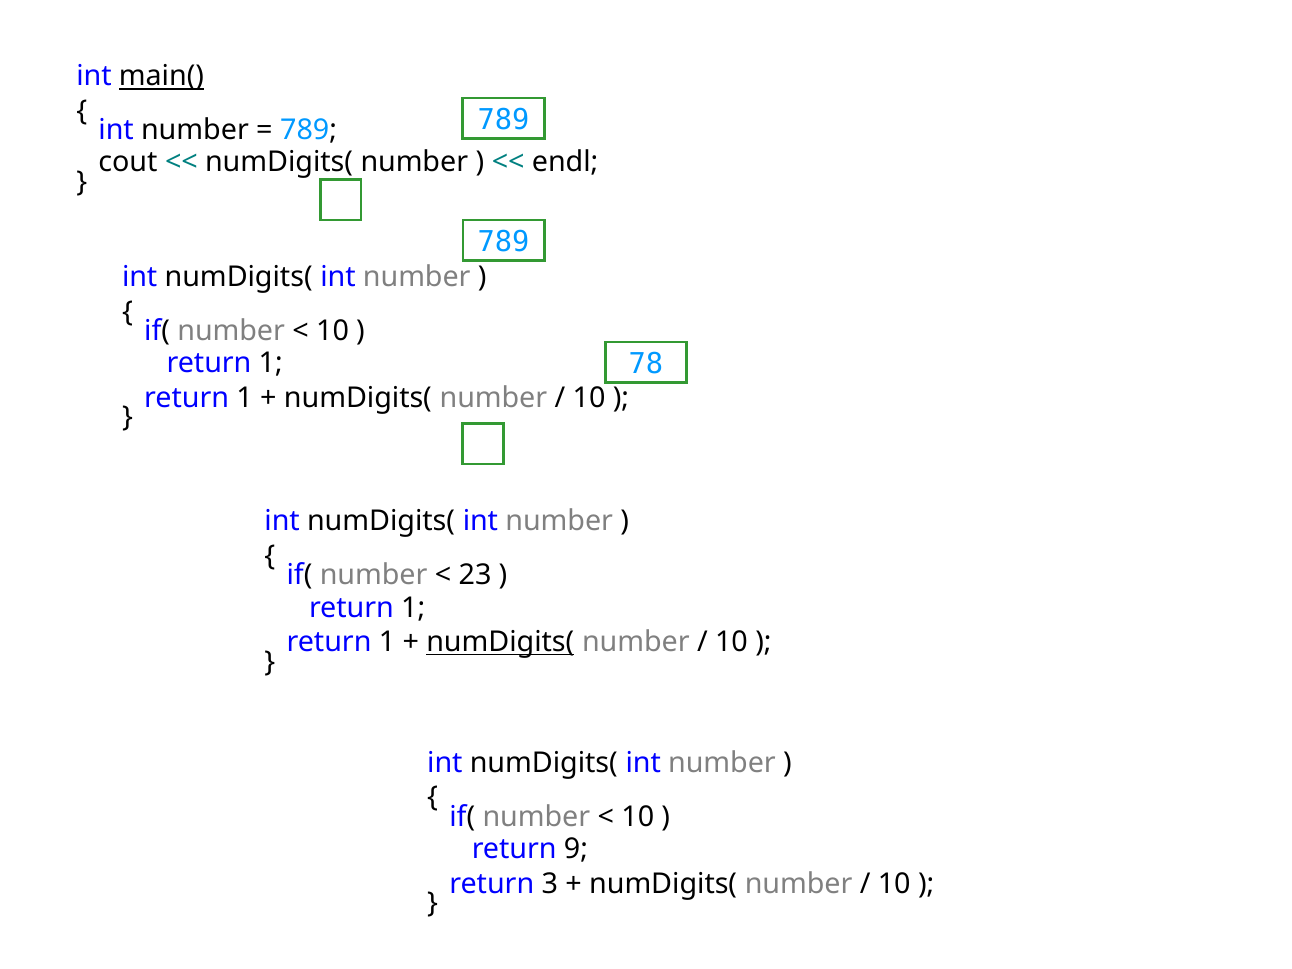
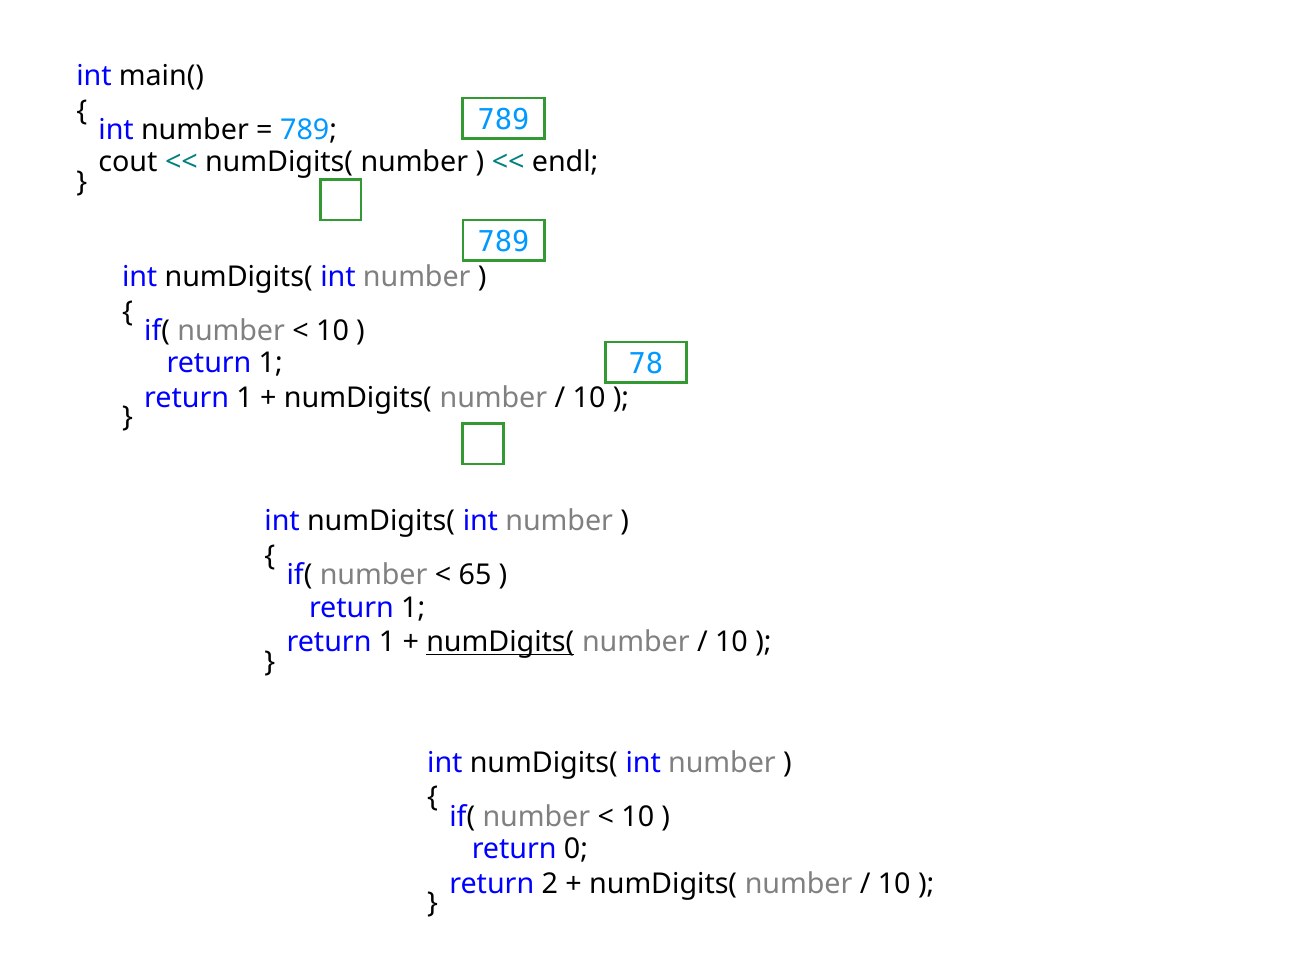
main( underline: present -> none
23: 23 -> 65
9: 9 -> 0
3: 3 -> 2
